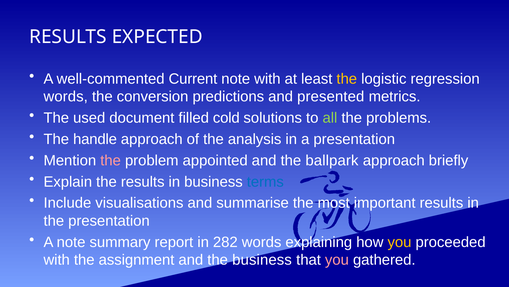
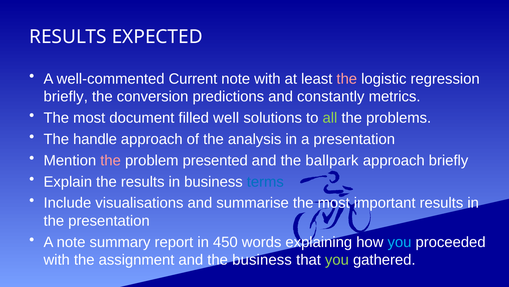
the at (347, 79) colour: yellow -> pink
words at (66, 96): words -> briefly
presented: presented -> constantly
used at (89, 118): used -> most
cold: cold -> well
appointed: appointed -> presented
282: 282 -> 450
you at (400, 242) colour: yellow -> light blue
you at (337, 259) colour: pink -> light green
